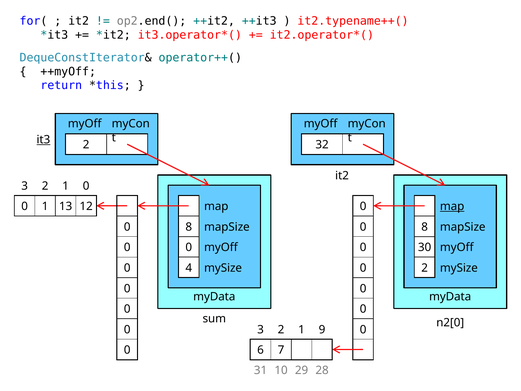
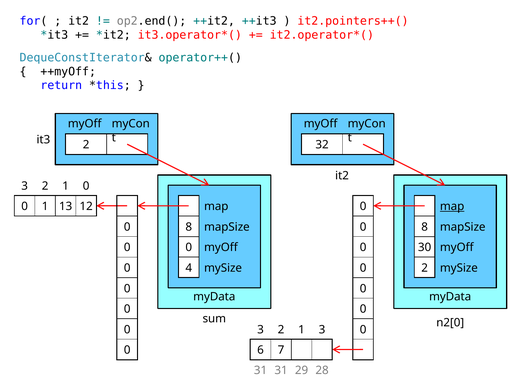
it2.typename++(: it2.typename++( -> it2.pointers++(
it3 underline: present -> none
1 9: 9 -> 3
31 10: 10 -> 31
